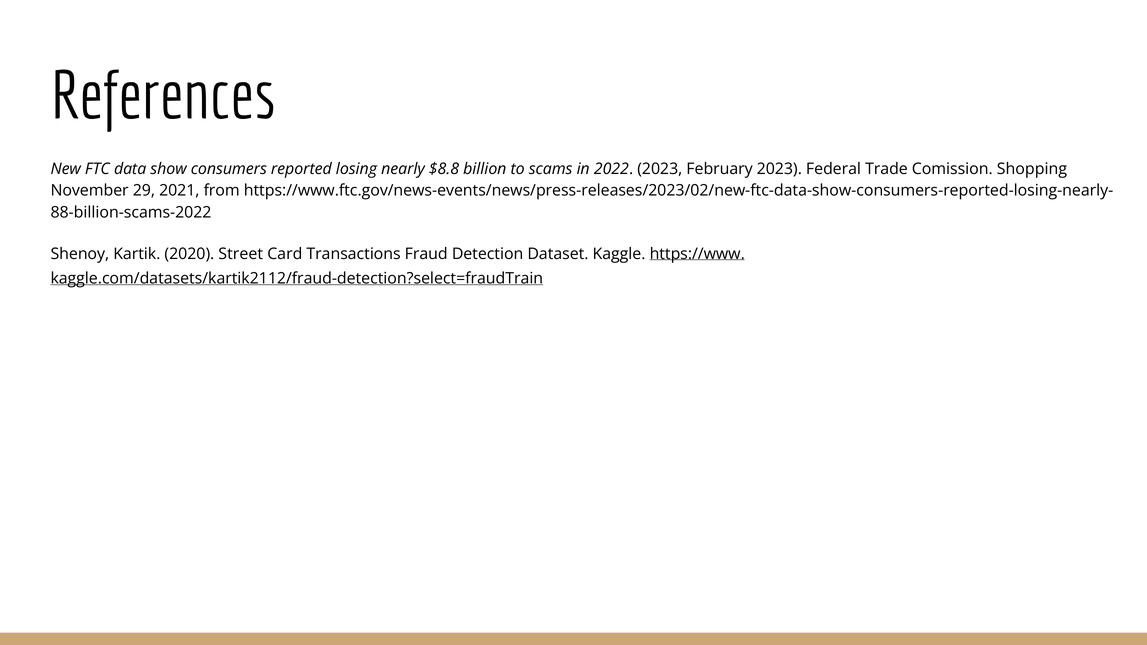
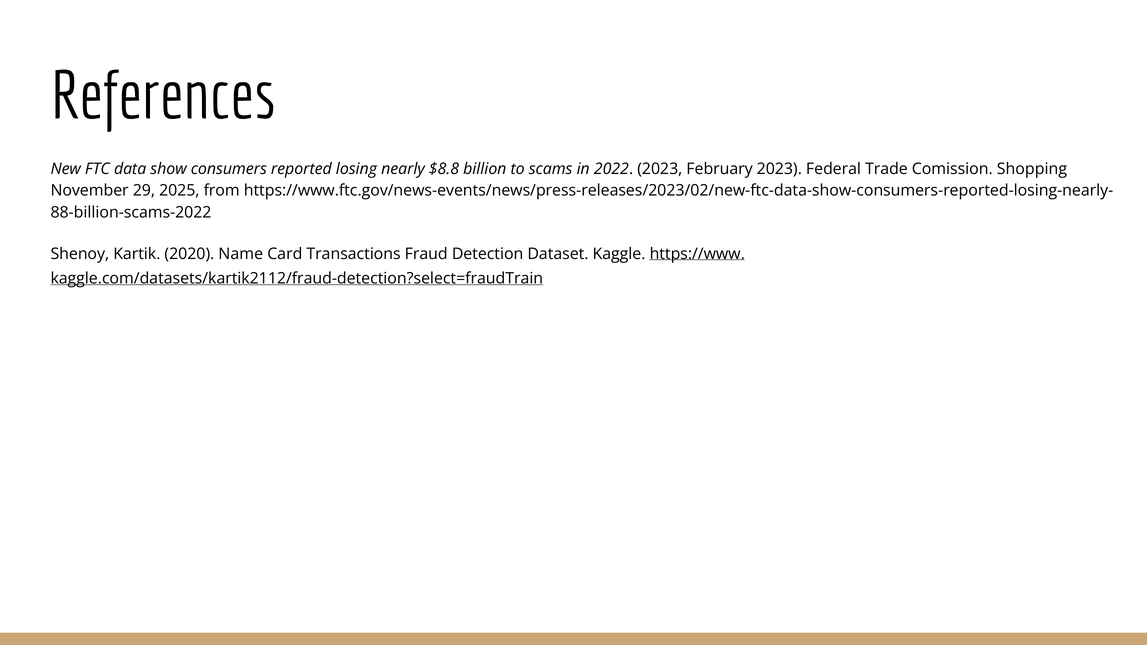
2021: 2021 -> 2025
Street: Street -> Name
